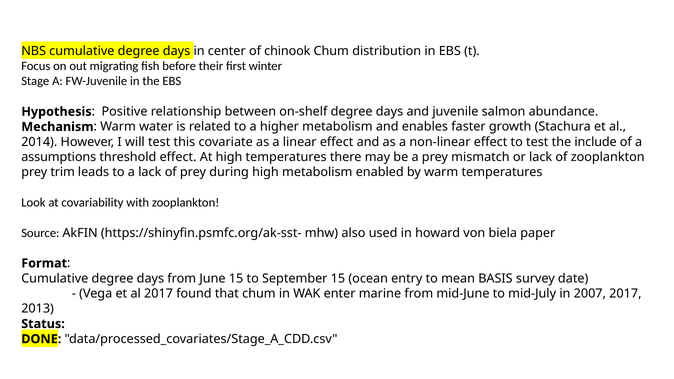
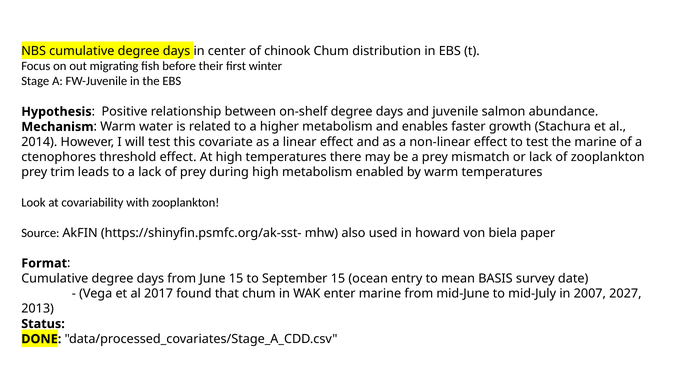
the include: include -> marine
assumptions: assumptions -> ctenophores
2007 2017: 2017 -> 2027
